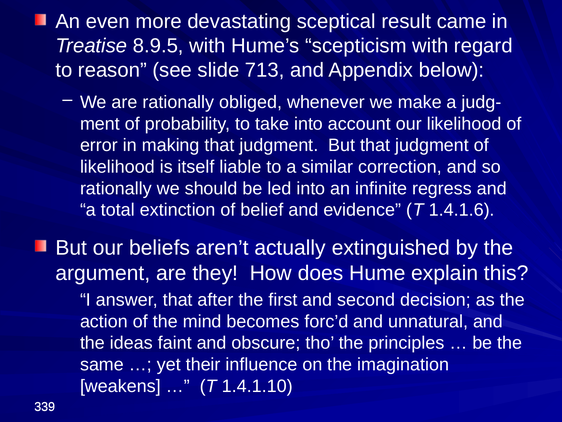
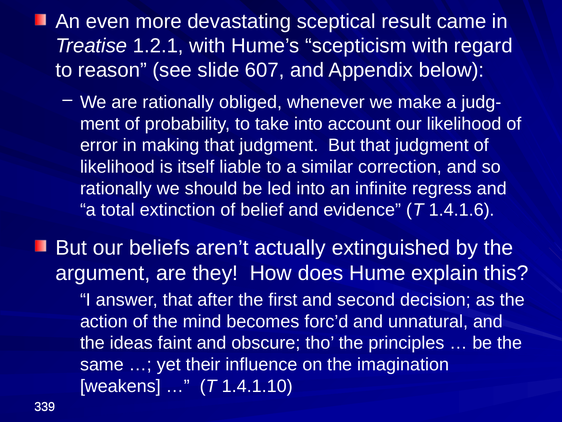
8.9.5: 8.9.5 -> 1.2.1
713: 713 -> 607
